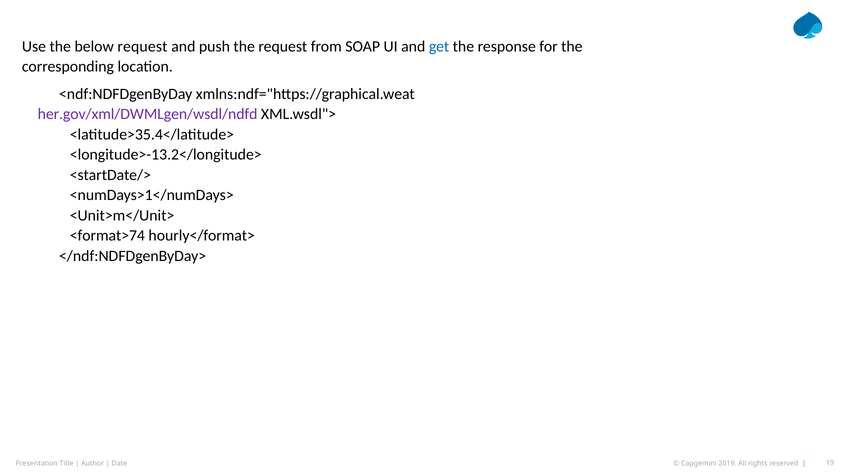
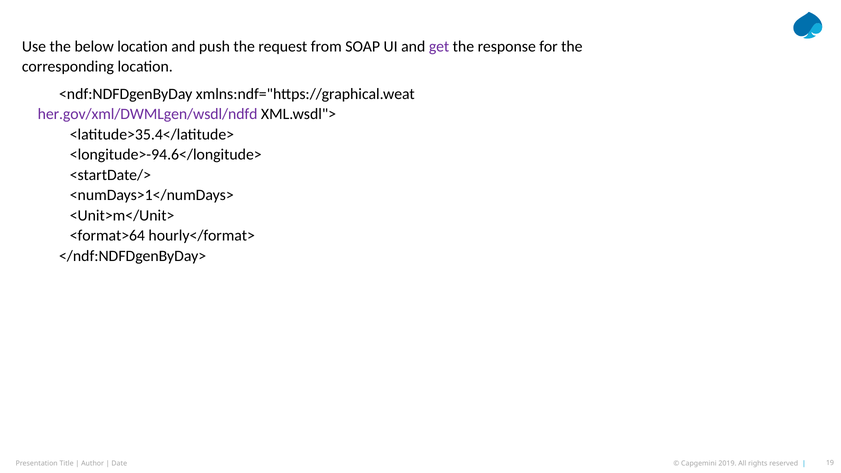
below request: request -> location
get colour: blue -> purple
<longitude>-13.2</longitude>: <longitude>-13.2</longitude> -> <longitude>-94.6</longitude>
<format>74: <format>74 -> <format>64
